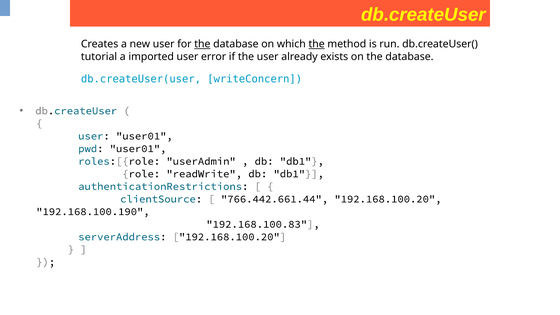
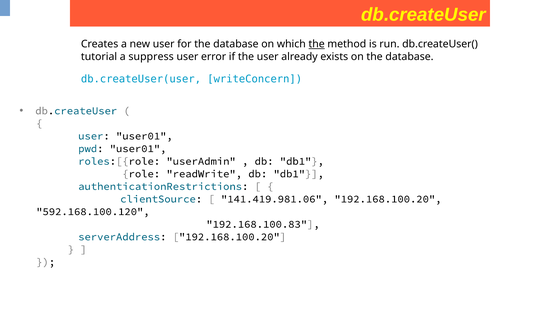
the at (202, 44) underline: present -> none
imported: imported -> suppress
766.442.661.44: 766.442.661.44 -> 141.419.981.06
192.168.100.190: 192.168.100.190 -> 592.168.100.120
